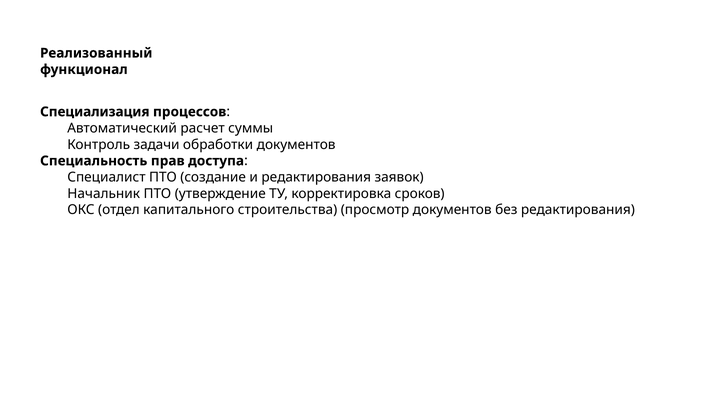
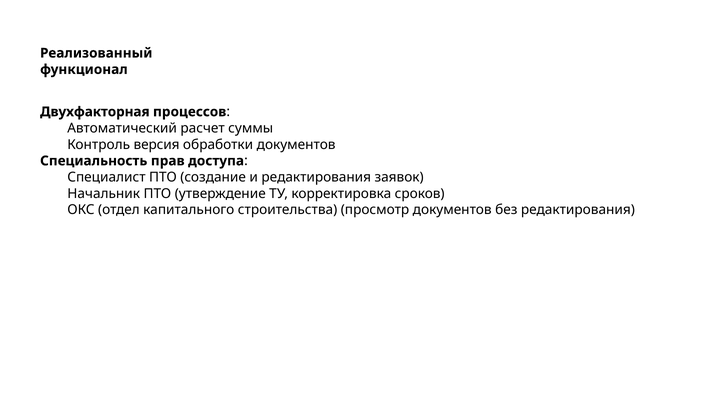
Специализация: Специализация -> Двухфакторная
задачи: задачи -> версия
